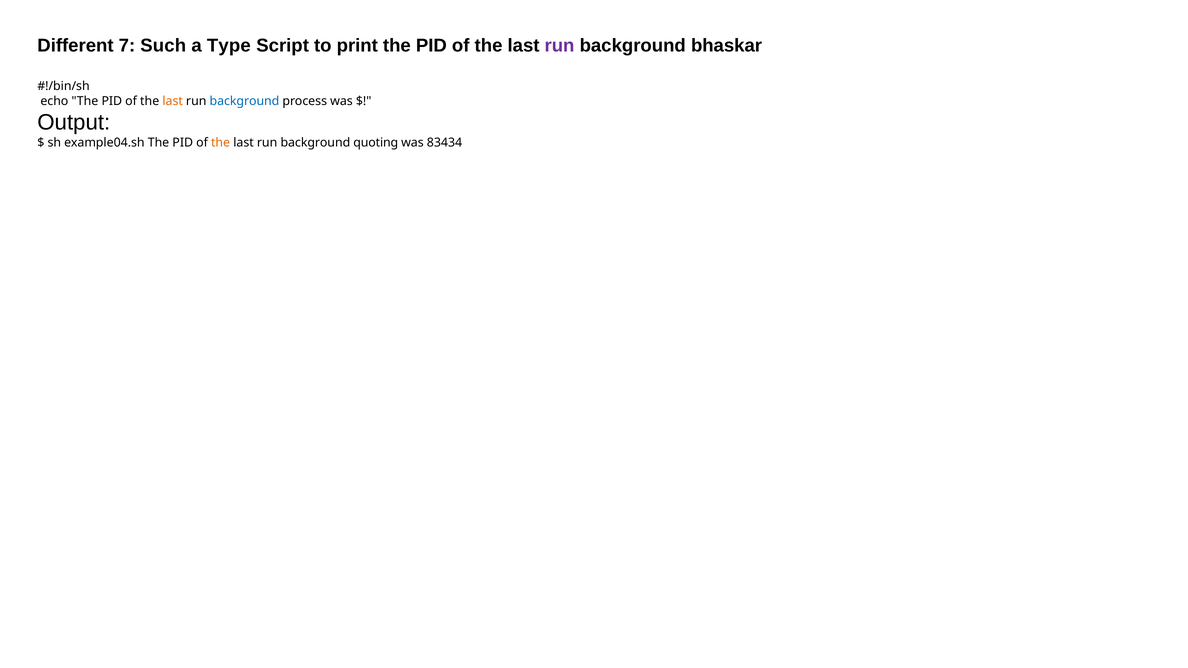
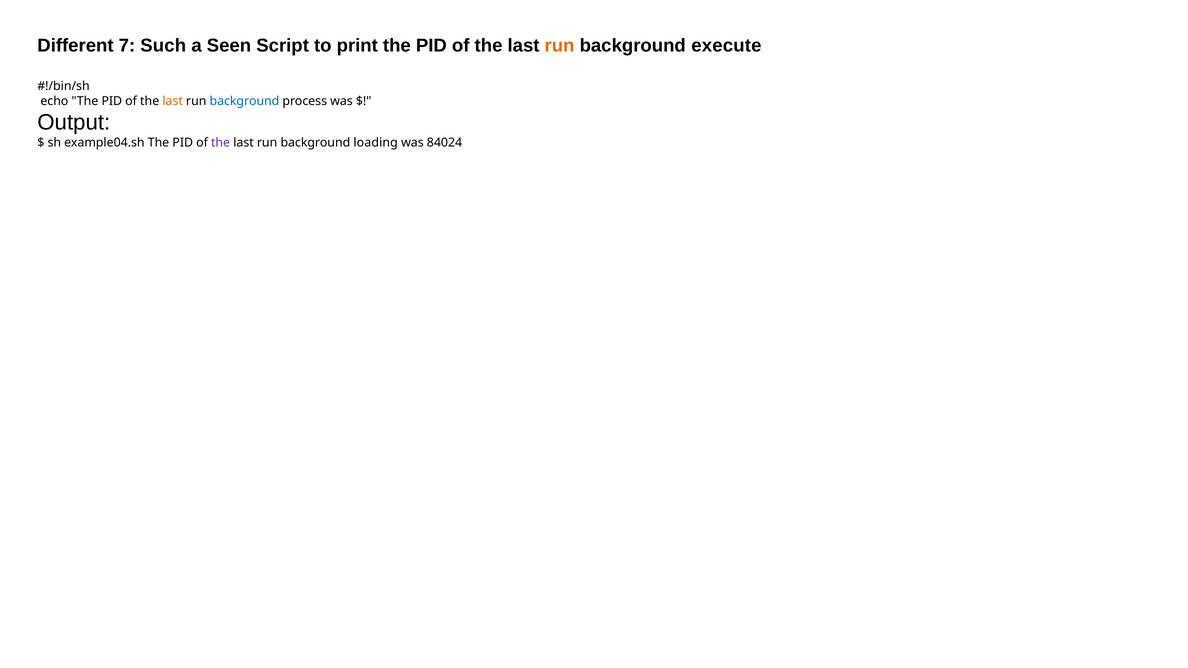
Type: Type -> Seen
run at (560, 46) colour: purple -> orange
bhaskar: bhaskar -> execute
the at (221, 143) colour: orange -> purple
quoting: quoting -> loading
83434: 83434 -> 84024
